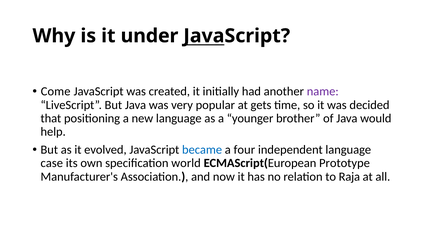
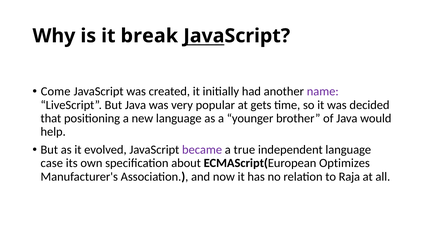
under: under -> break
became colour: blue -> purple
four: four -> true
world: world -> about
Prototype: Prototype -> Optimizes
